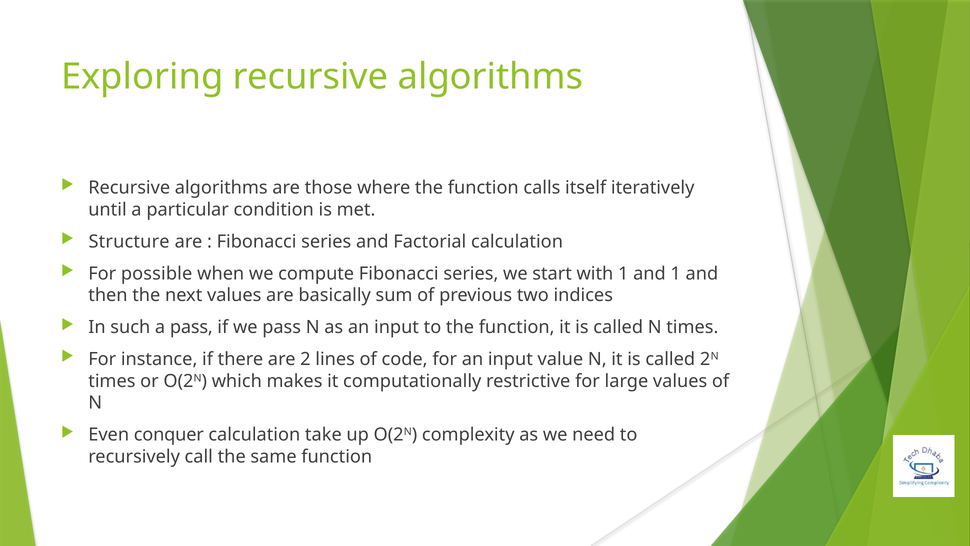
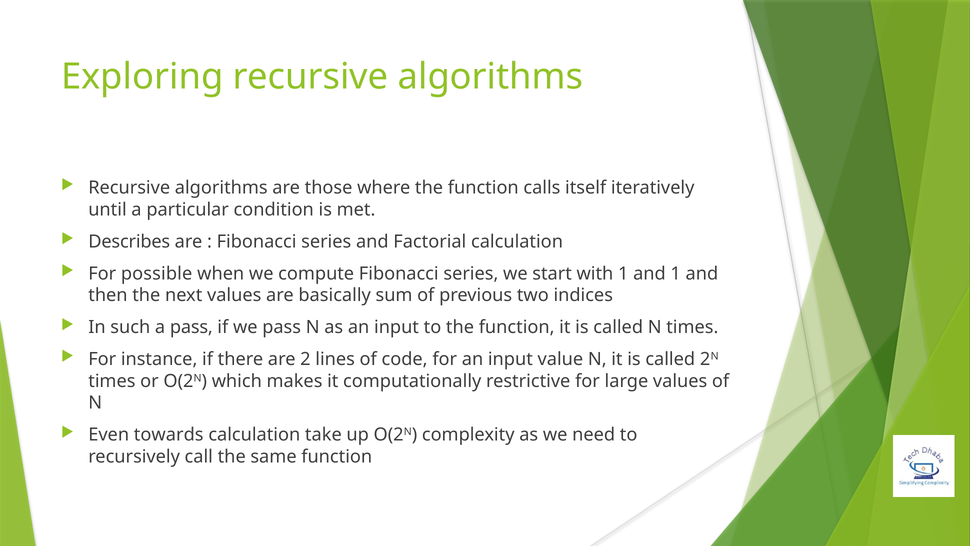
Structure: Structure -> Describes
conquer: conquer -> towards
